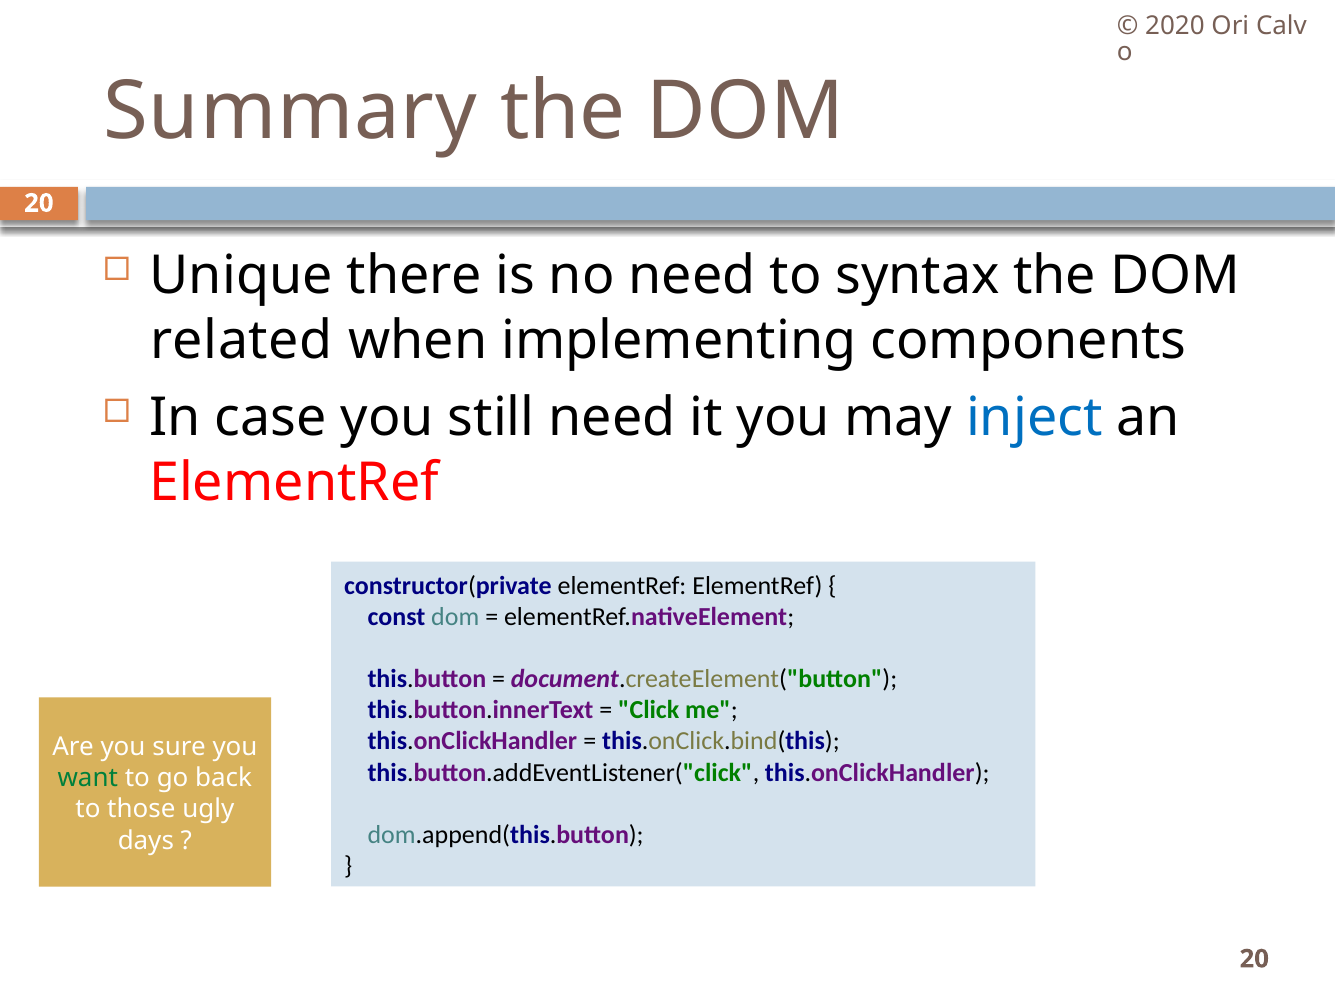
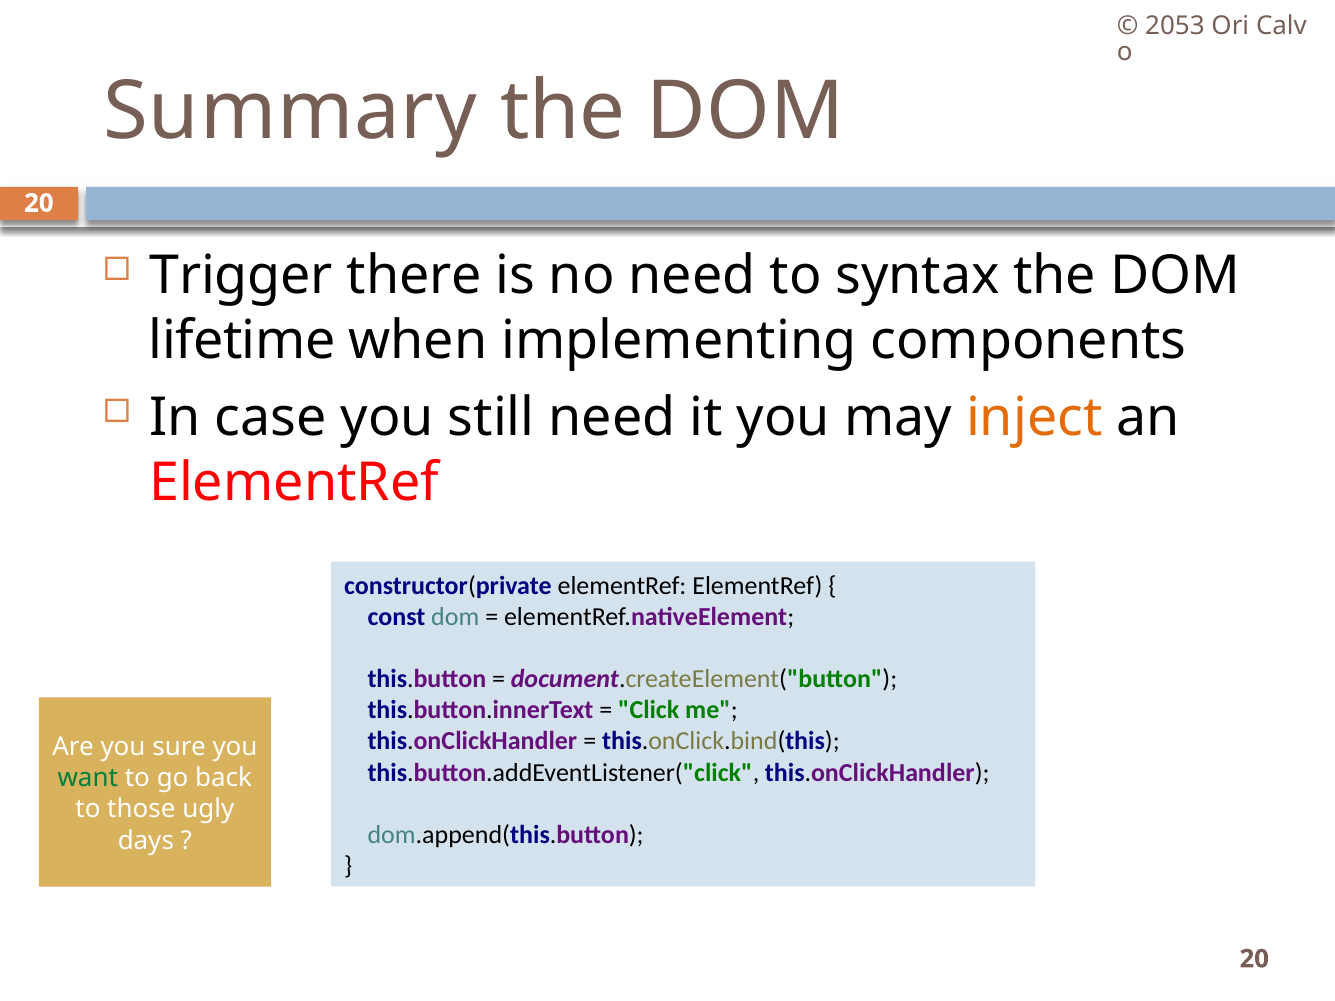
2020: 2020 -> 2053
Unique: Unique -> Trigger
related: related -> lifetime
inject colour: blue -> orange
